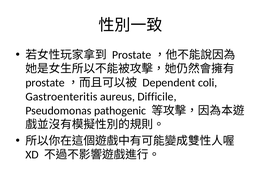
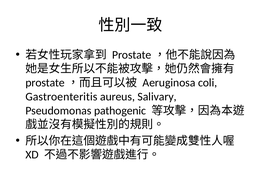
Dependent: Dependent -> Aeruginosa
Difficile: Difficile -> Salivary
